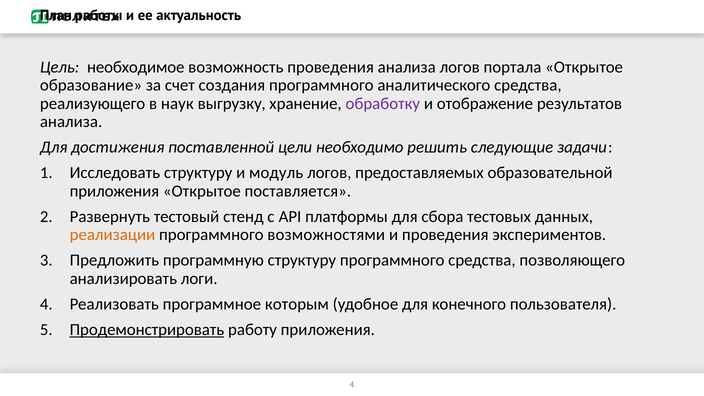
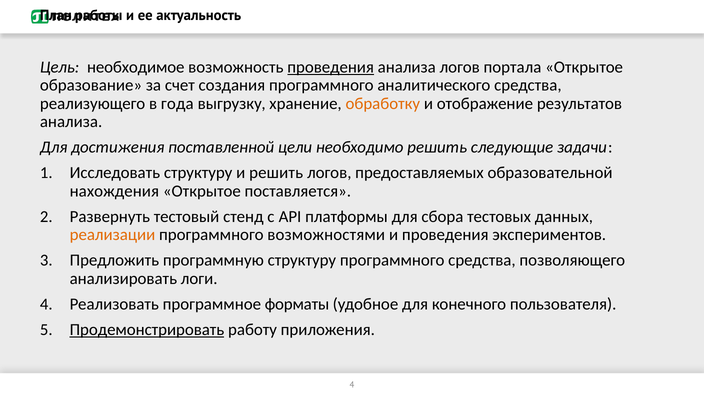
проведения at (331, 67) underline: none -> present
наук: наук -> года
обработку colour: purple -> orange
и модуль: модуль -> решить
приложения at (114, 191): приложения -> нахождения
которым: которым -> форматы
